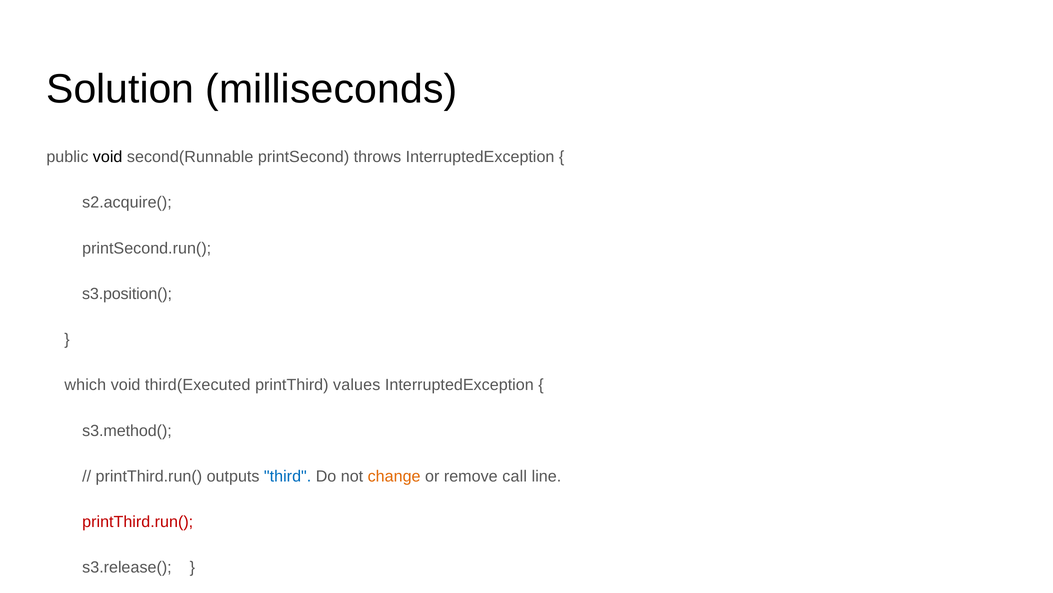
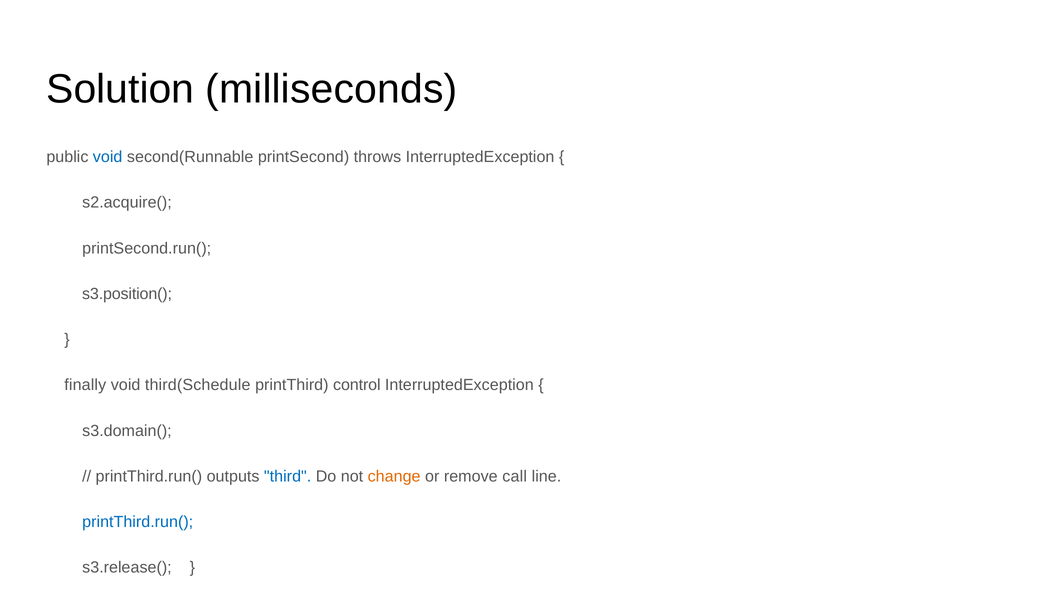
void at (108, 157) colour: black -> blue
which: which -> finally
third(Executed: third(Executed -> third(Schedule
values: values -> control
s3.method(: s3.method( -> s3.domain(
printThird.run( at (138, 521) colour: red -> blue
